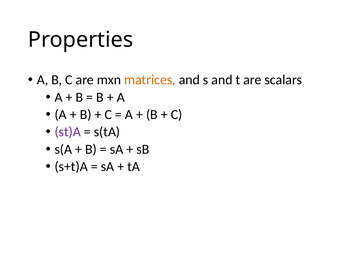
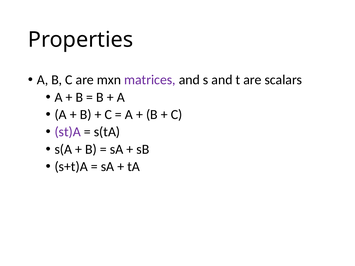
matrices colour: orange -> purple
